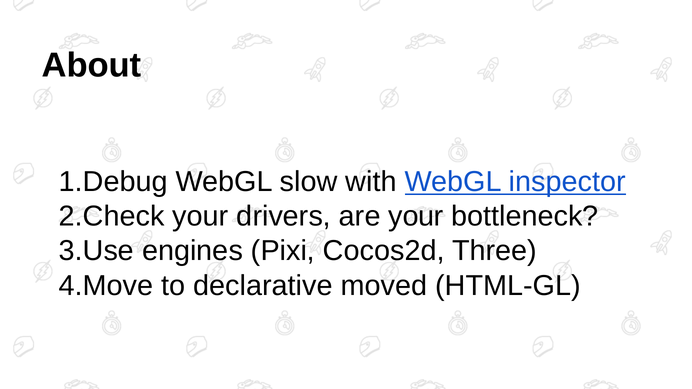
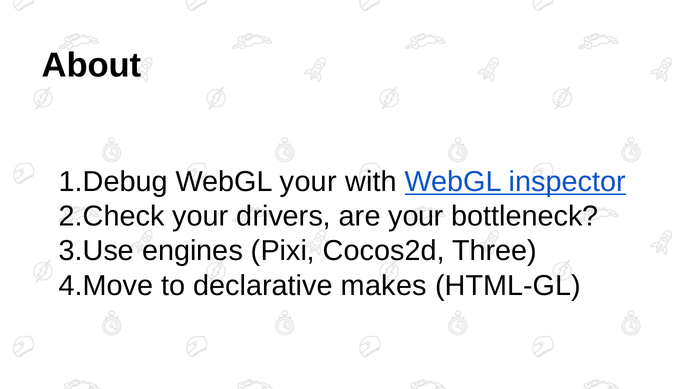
WebGL slow: slow -> your
moved: moved -> makes
